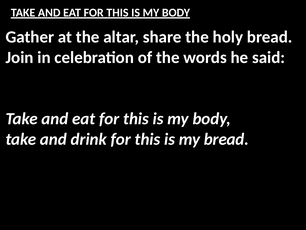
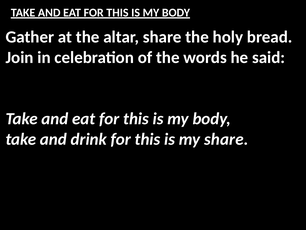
my bread: bread -> share
